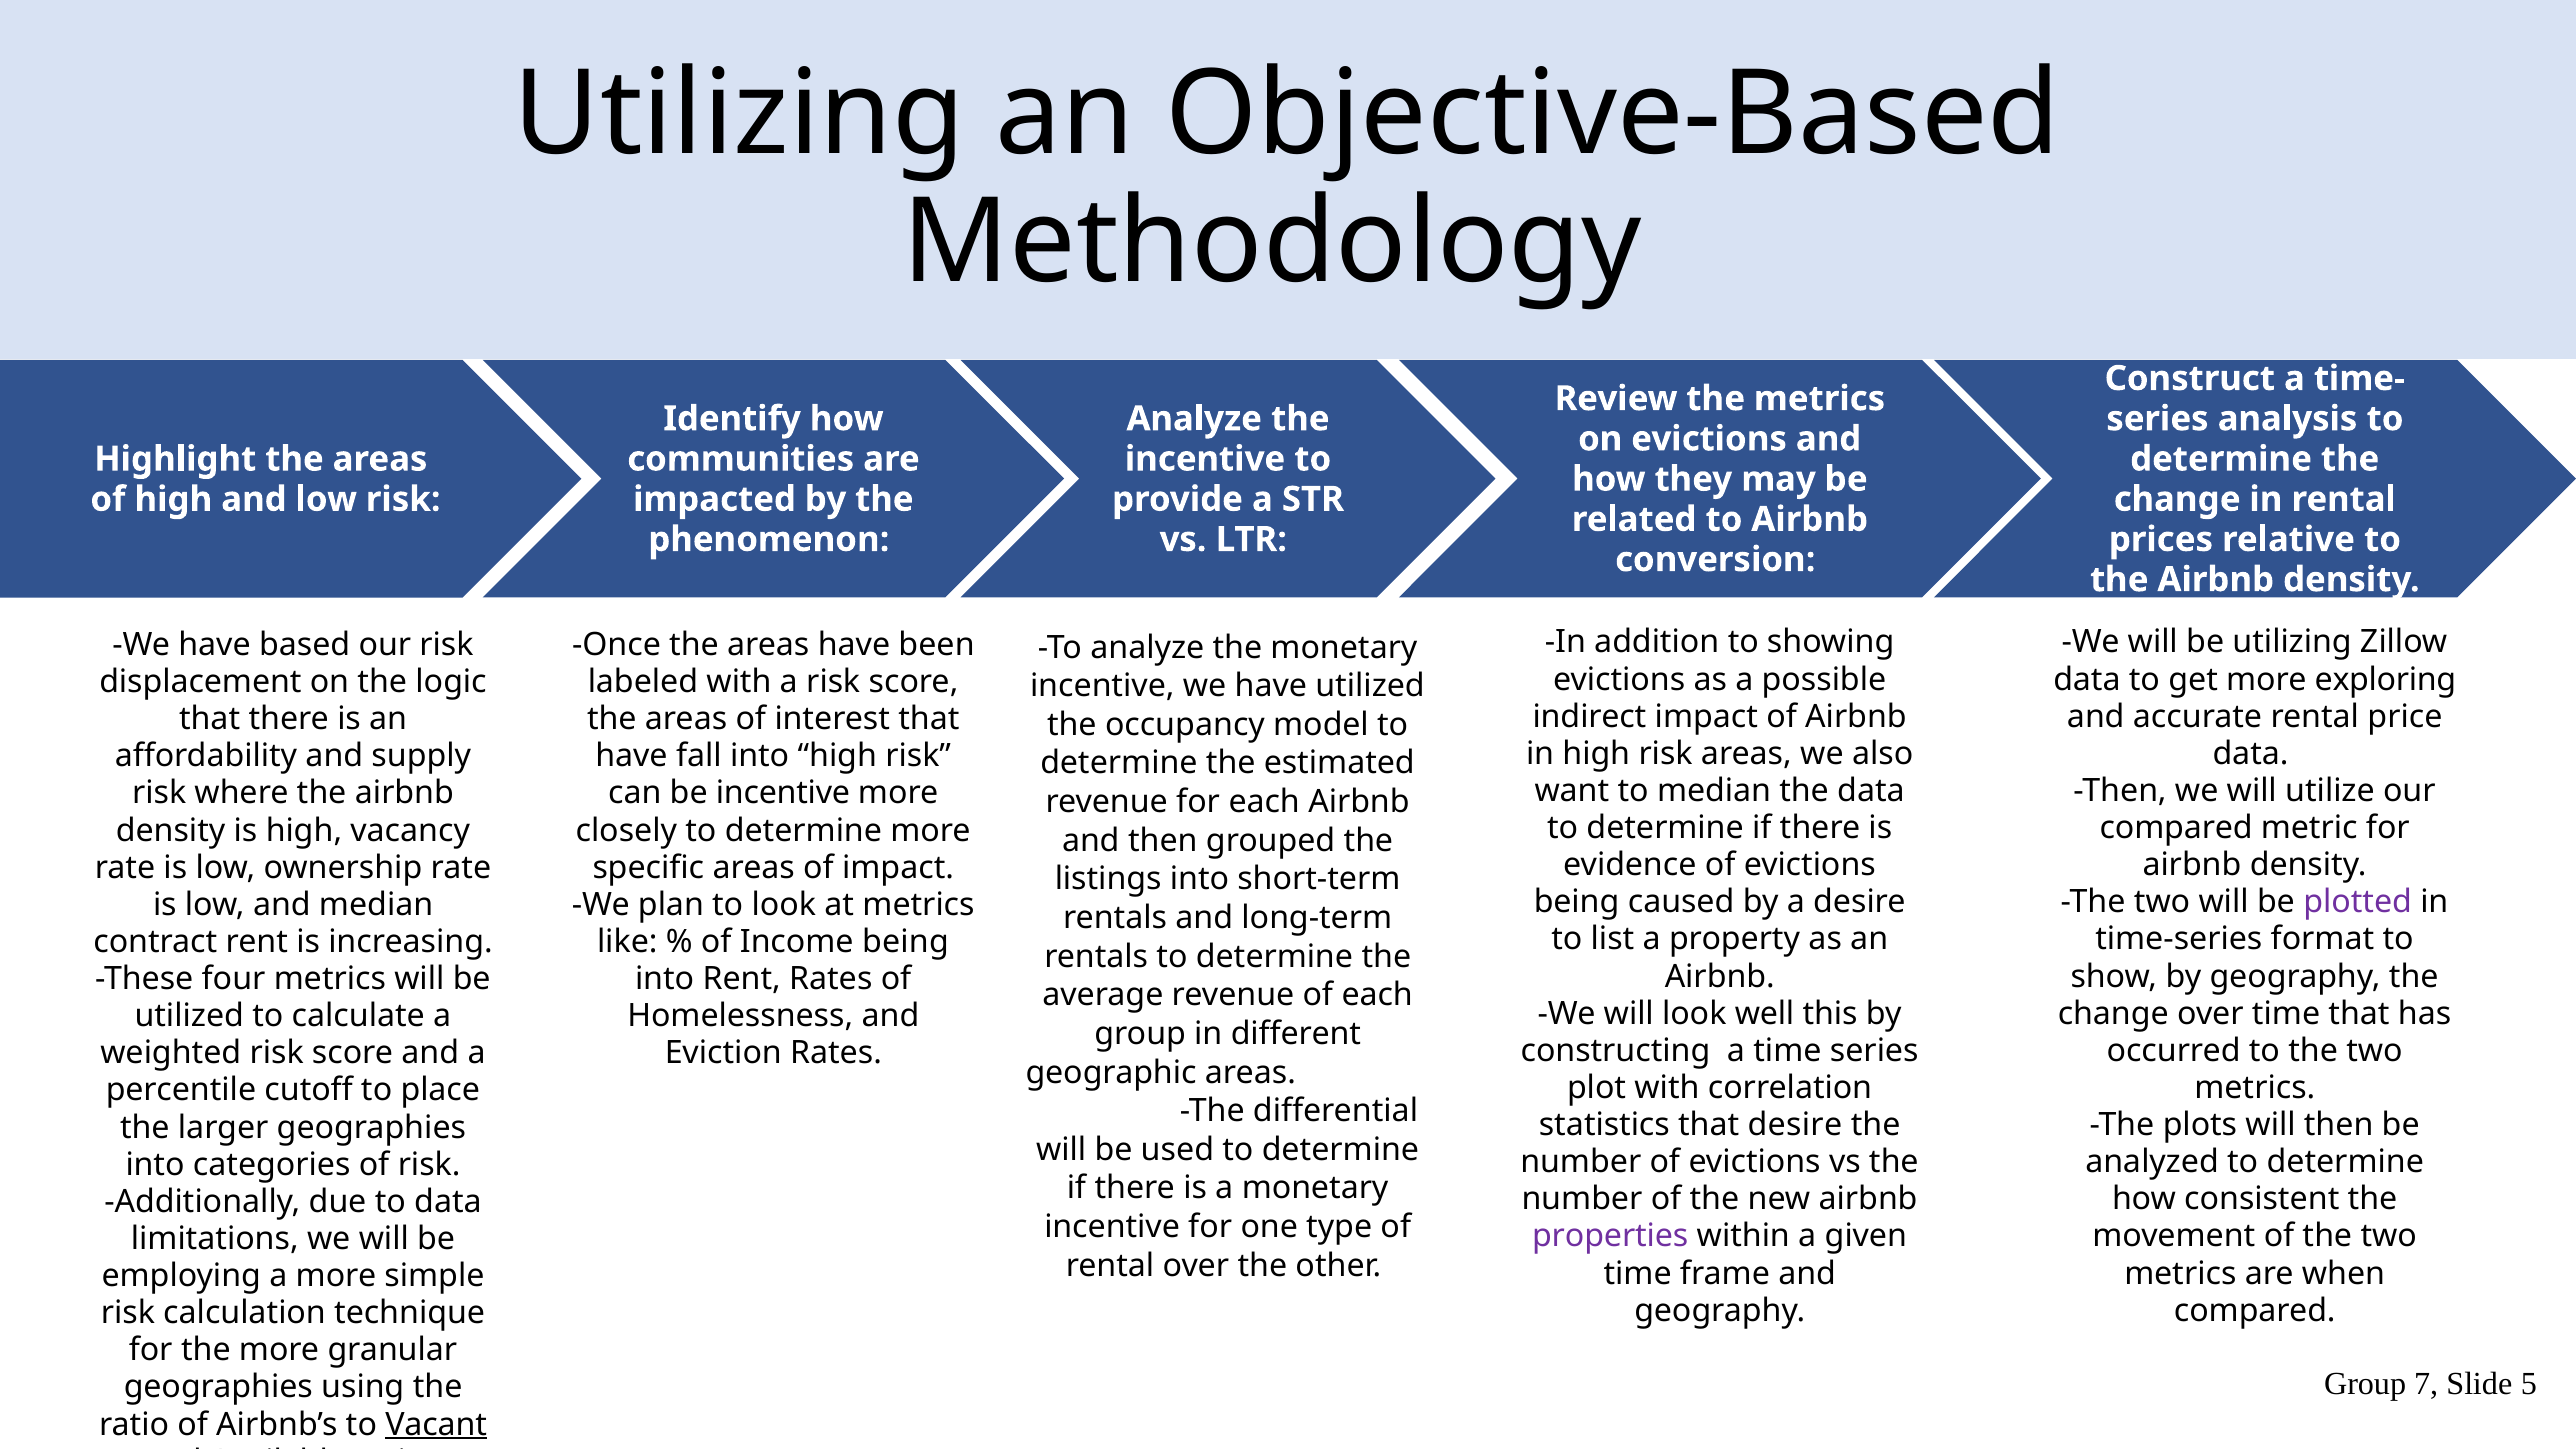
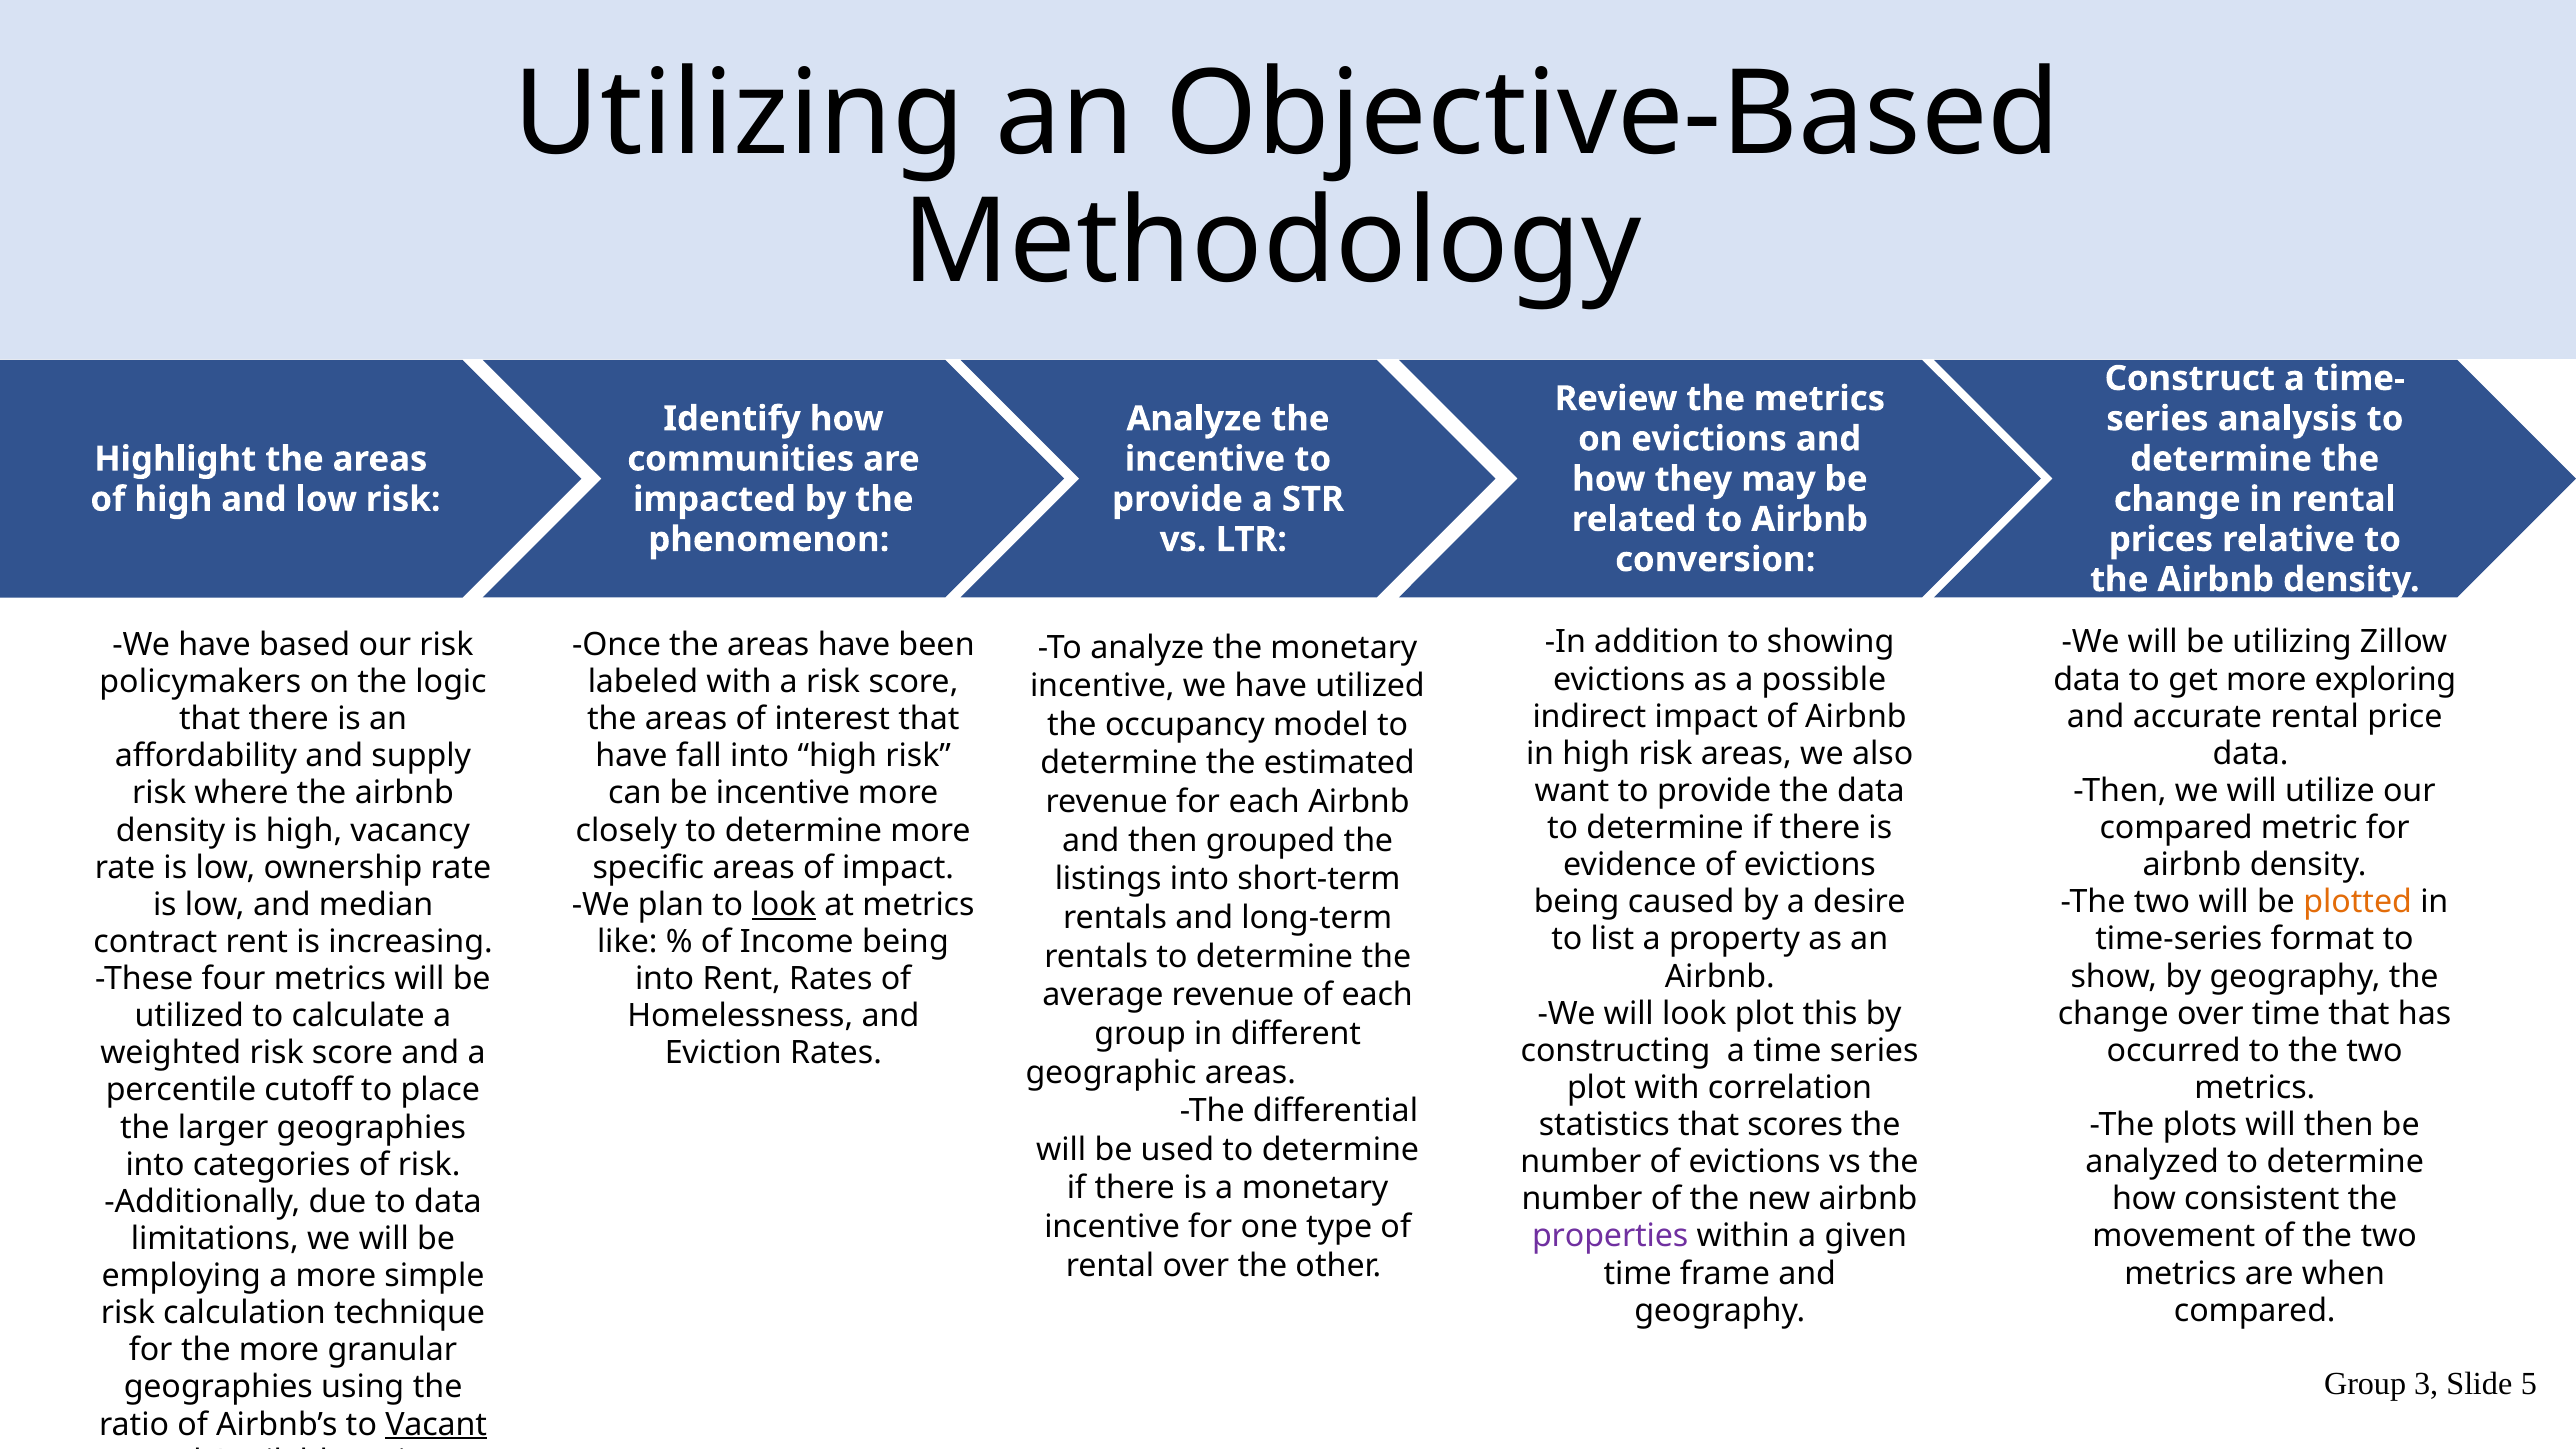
displacement: displacement -> policymakers
want to median: median -> provide
plotted colour: purple -> orange
look at (784, 905) underline: none -> present
look well: well -> plot
that desire: desire -> scores
7: 7 -> 3
